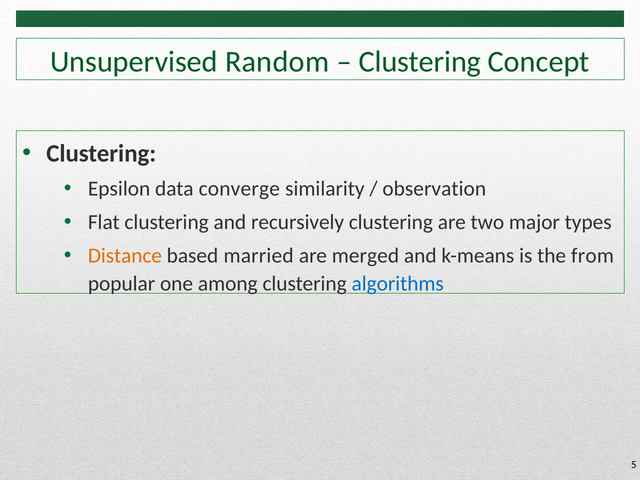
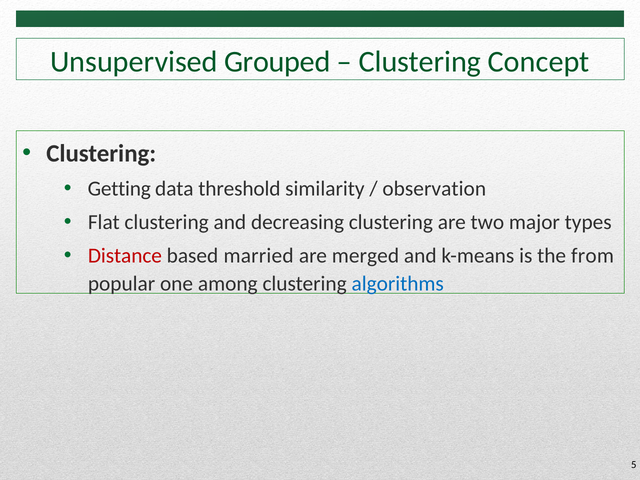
Random: Random -> Grouped
Epsilon: Epsilon -> Getting
converge: converge -> threshold
recursively: recursively -> decreasing
Distance colour: orange -> red
